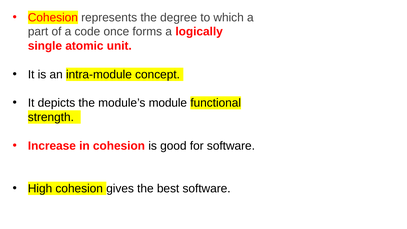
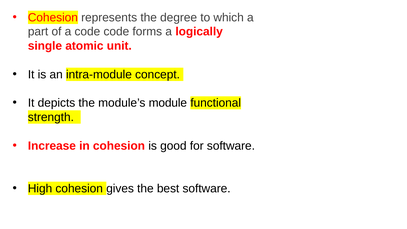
code once: once -> code
